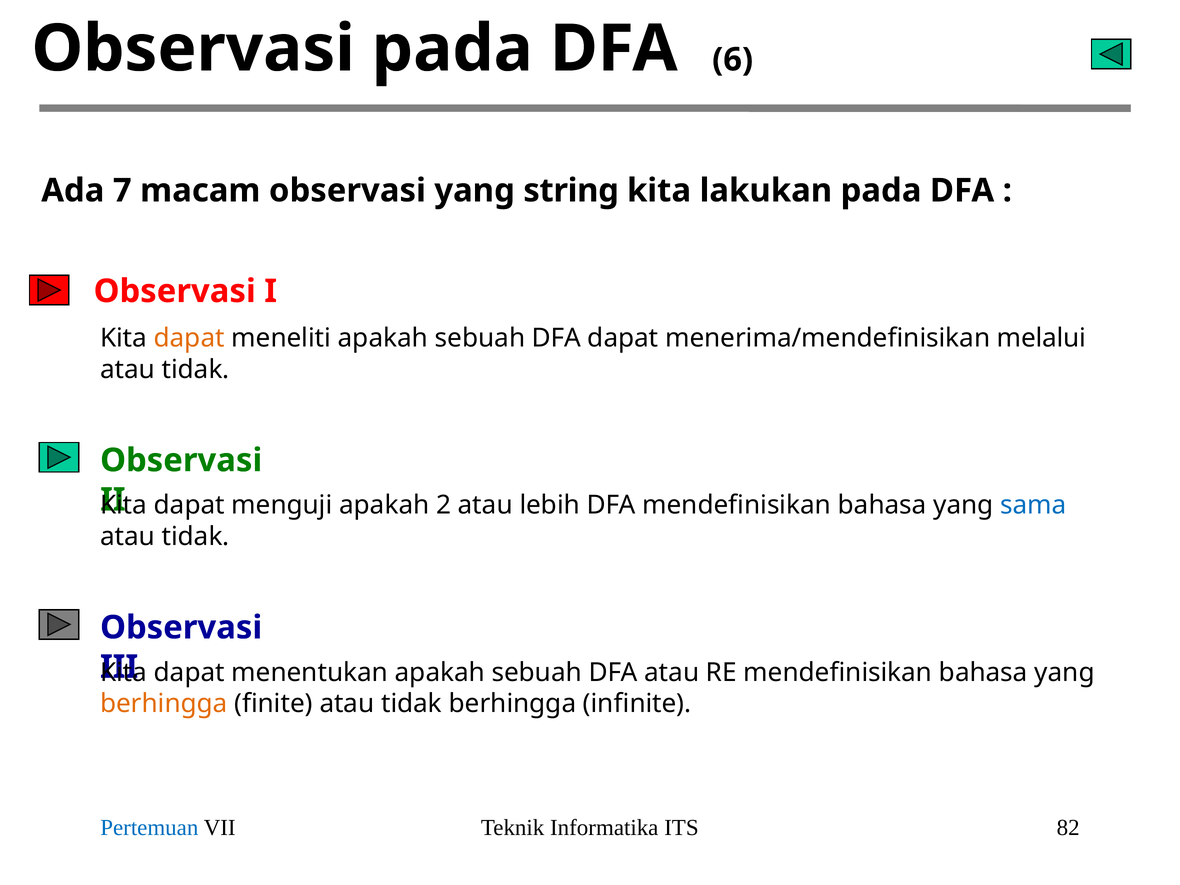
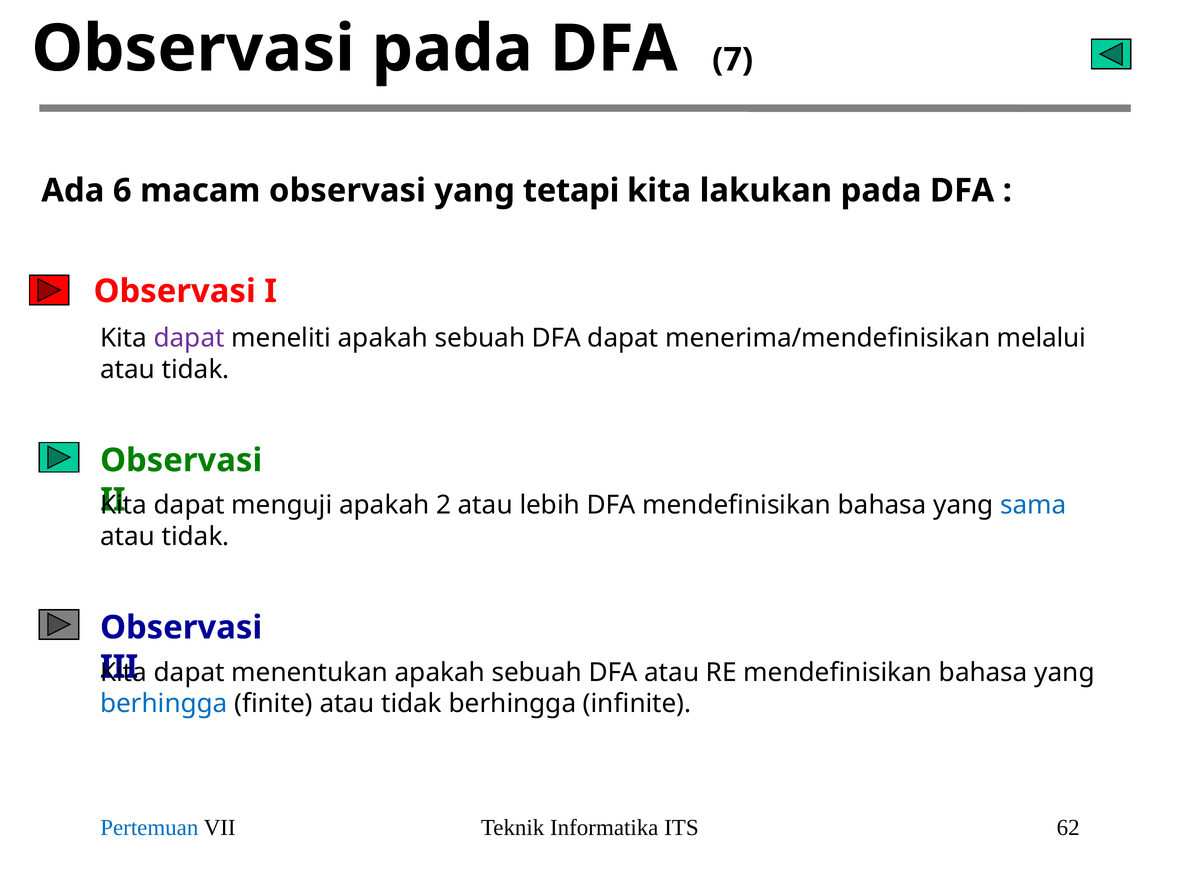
6: 6 -> 7
7: 7 -> 6
string: string -> tetapi
dapat at (189, 338) colour: orange -> purple
berhingga at (164, 704) colour: orange -> blue
82: 82 -> 62
